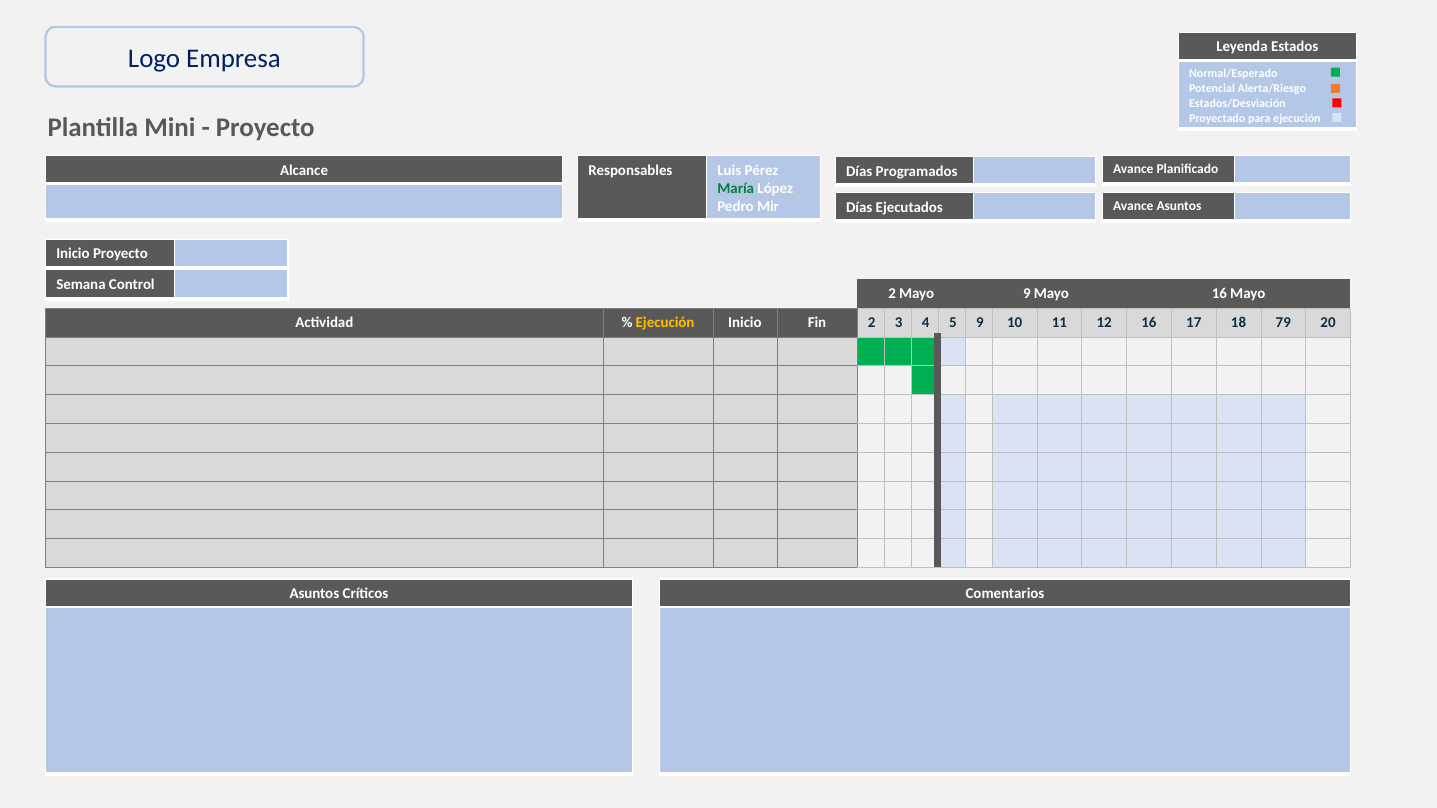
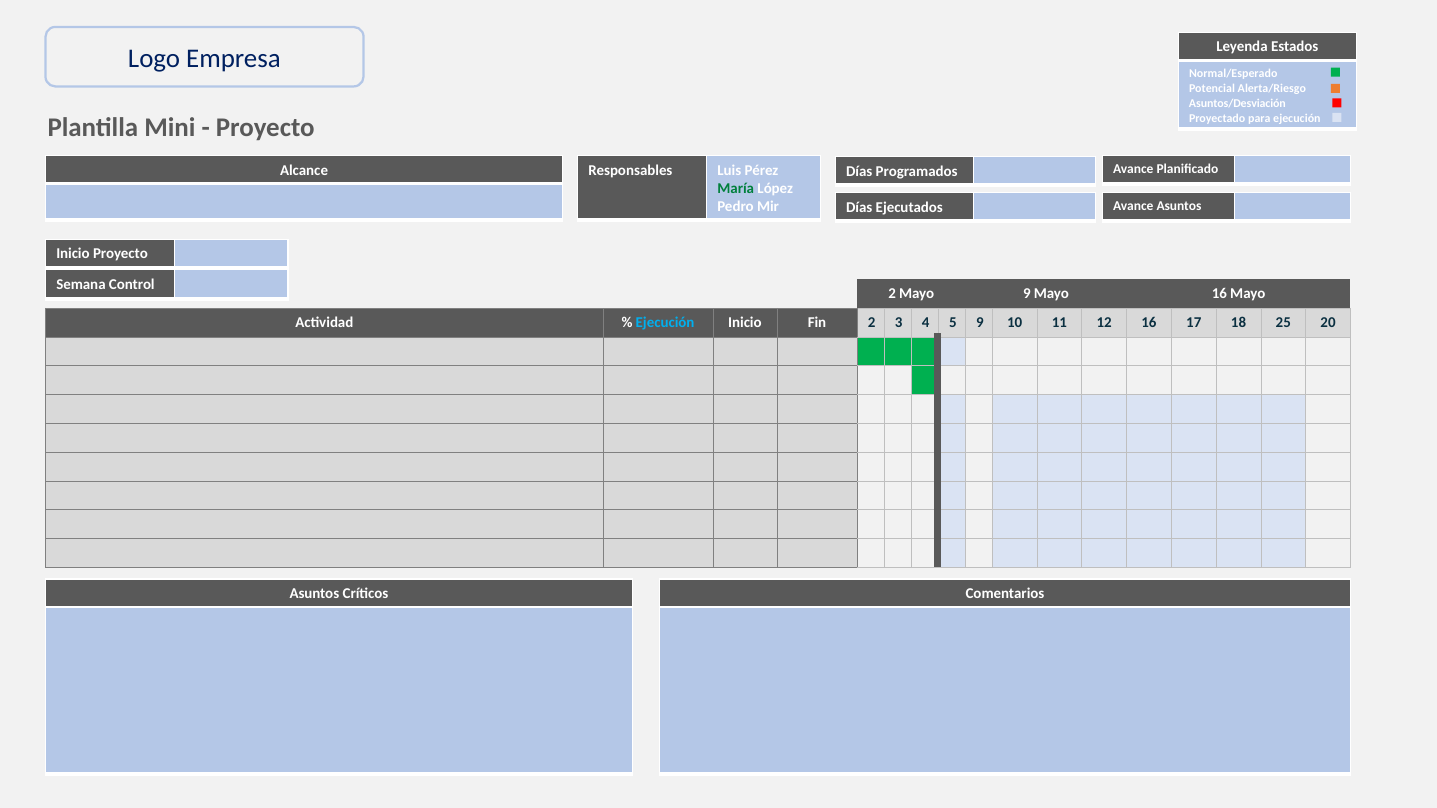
Estados/Desviación: Estados/Desviación -> Asuntos/Desviación
Ejecución at (665, 323) colour: yellow -> light blue
79: 79 -> 25
